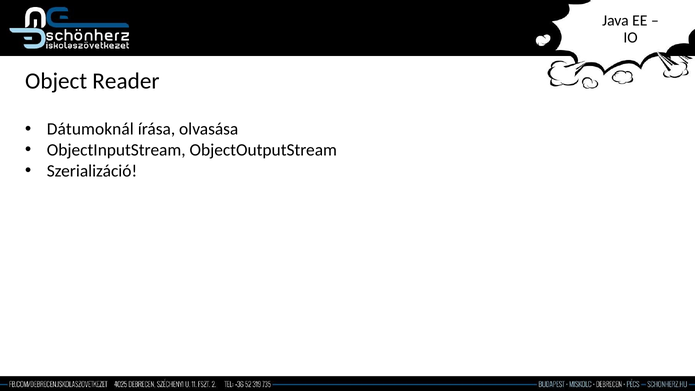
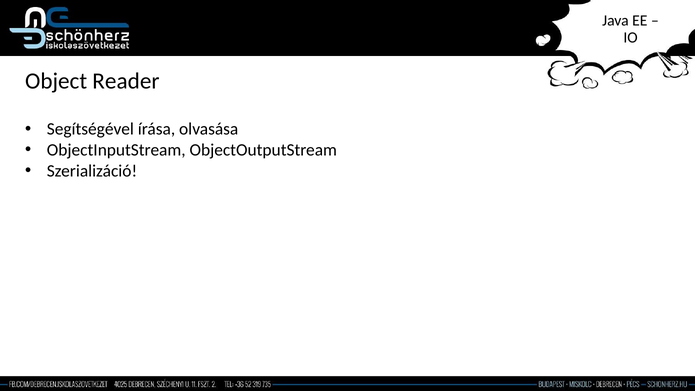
Dátumoknál: Dátumoknál -> Segítségével
